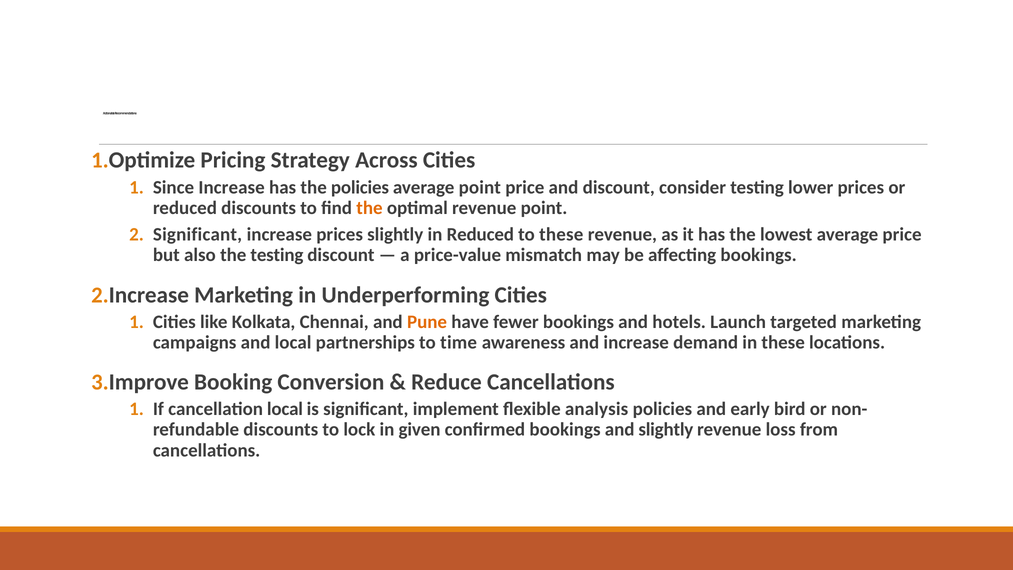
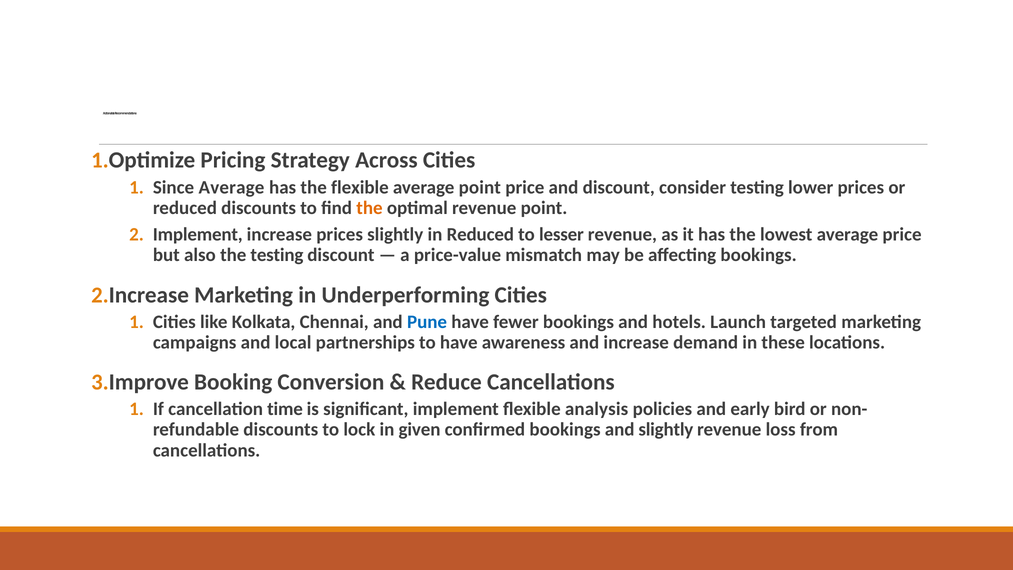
Since Increase: Increase -> Average
the policies: policies -> flexible
Significant at (198, 235): Significant -> Implement
to these: these -> lesser
Pune colour: orange -> blue
to time: time -> have
cancellation local: local -> time
